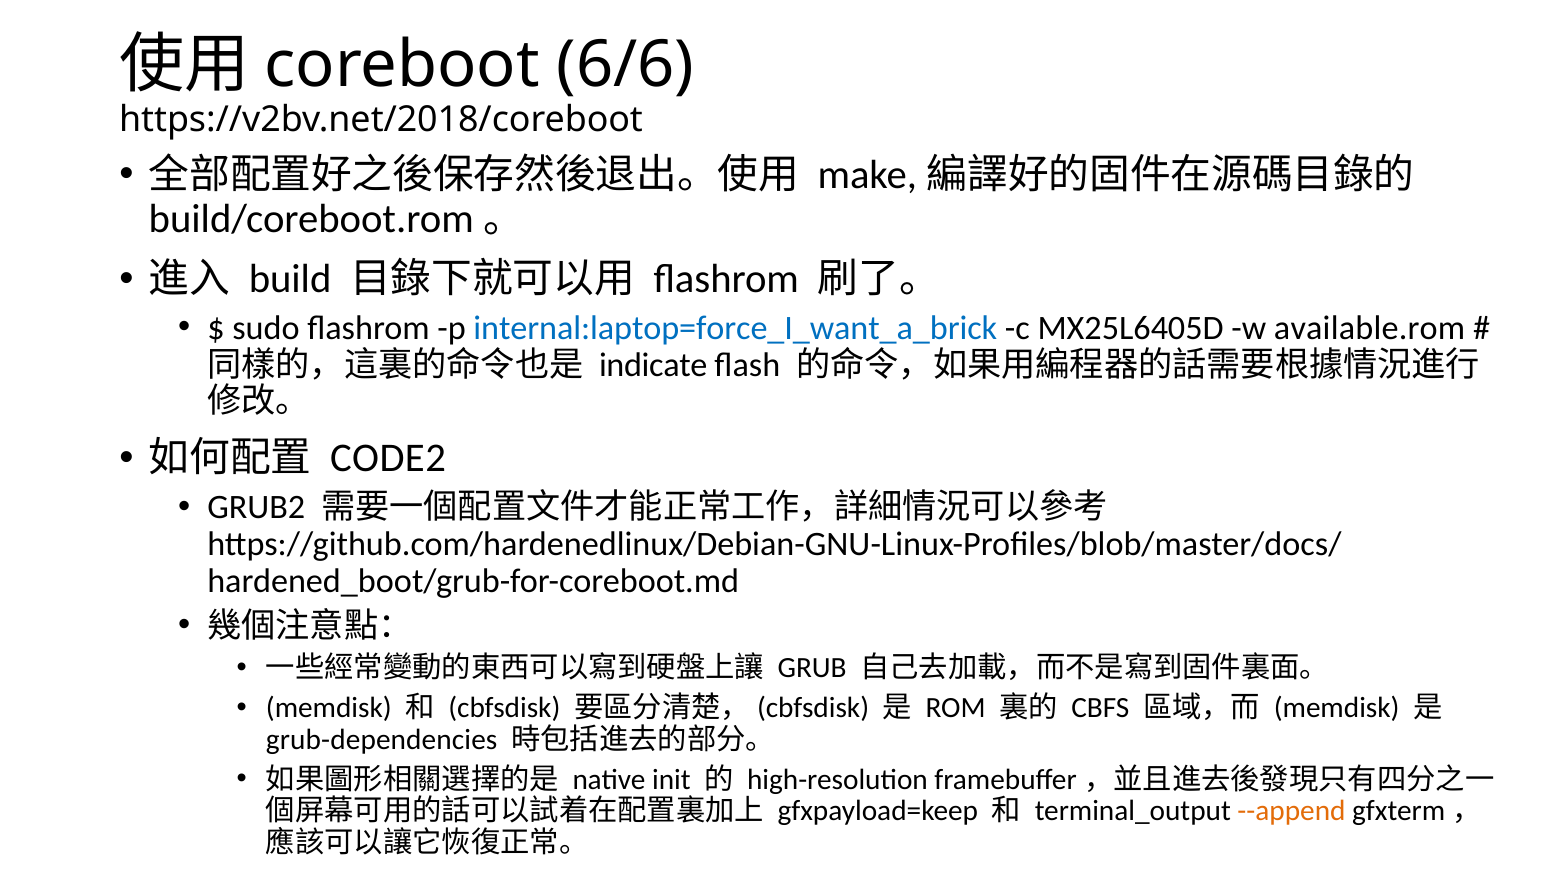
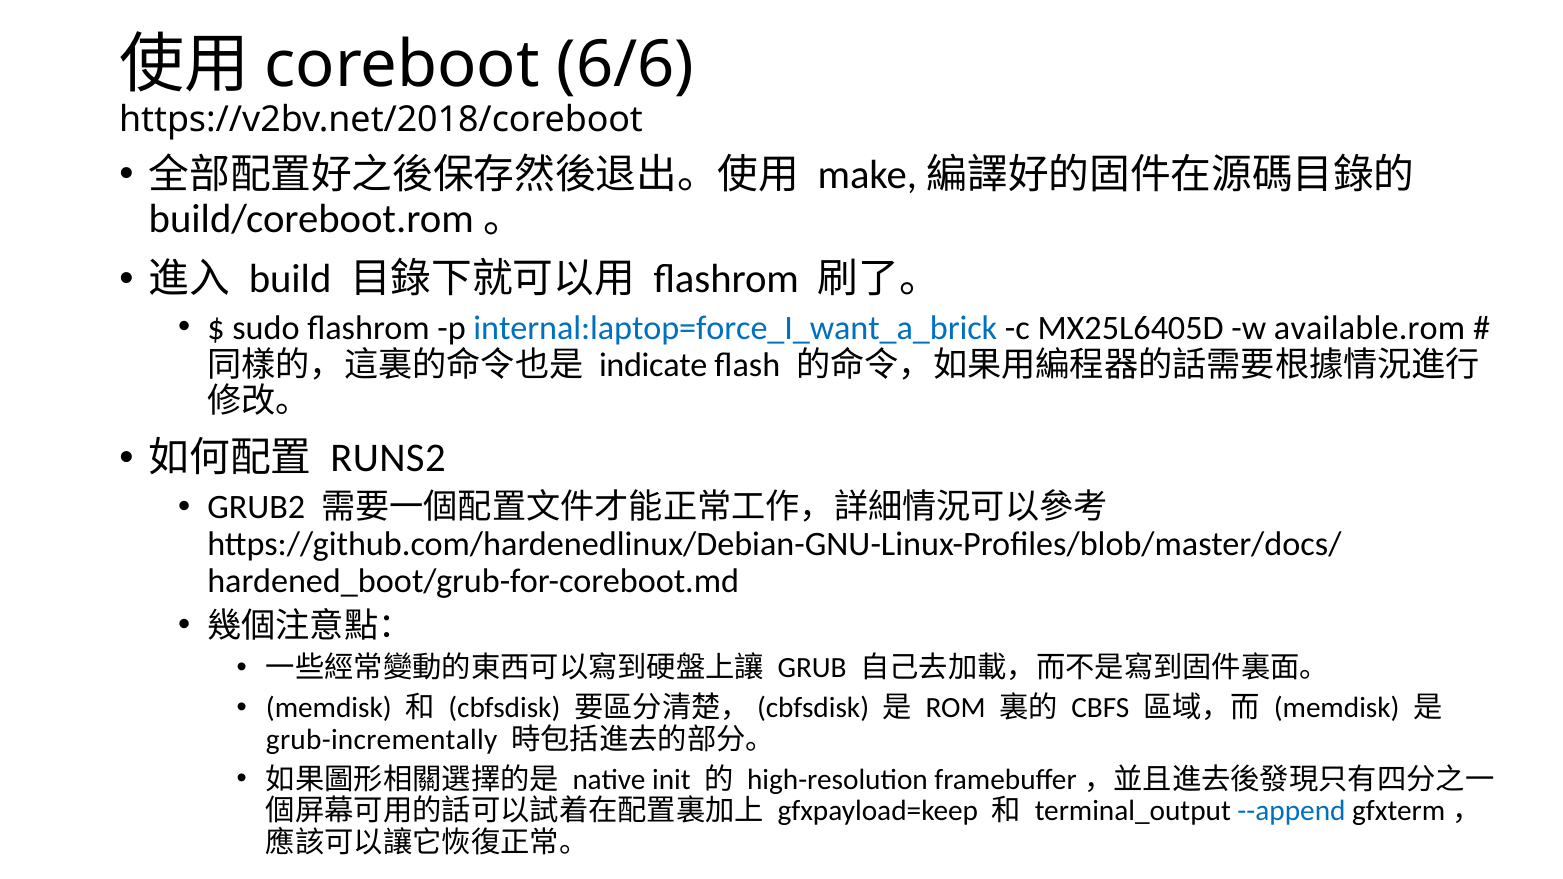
CODE2: CODE2 -> RUNS2
grub-dependencies: grub-dependencies -> grub-incrementally
--append colour: orange -> blue
